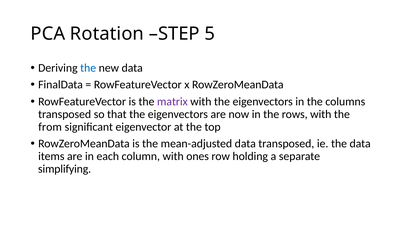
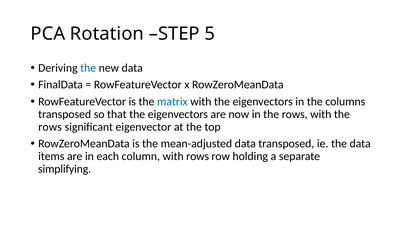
matrix colour: purple -> blue
from at (50, 127): from -> rows
with ones: ones -> rows
